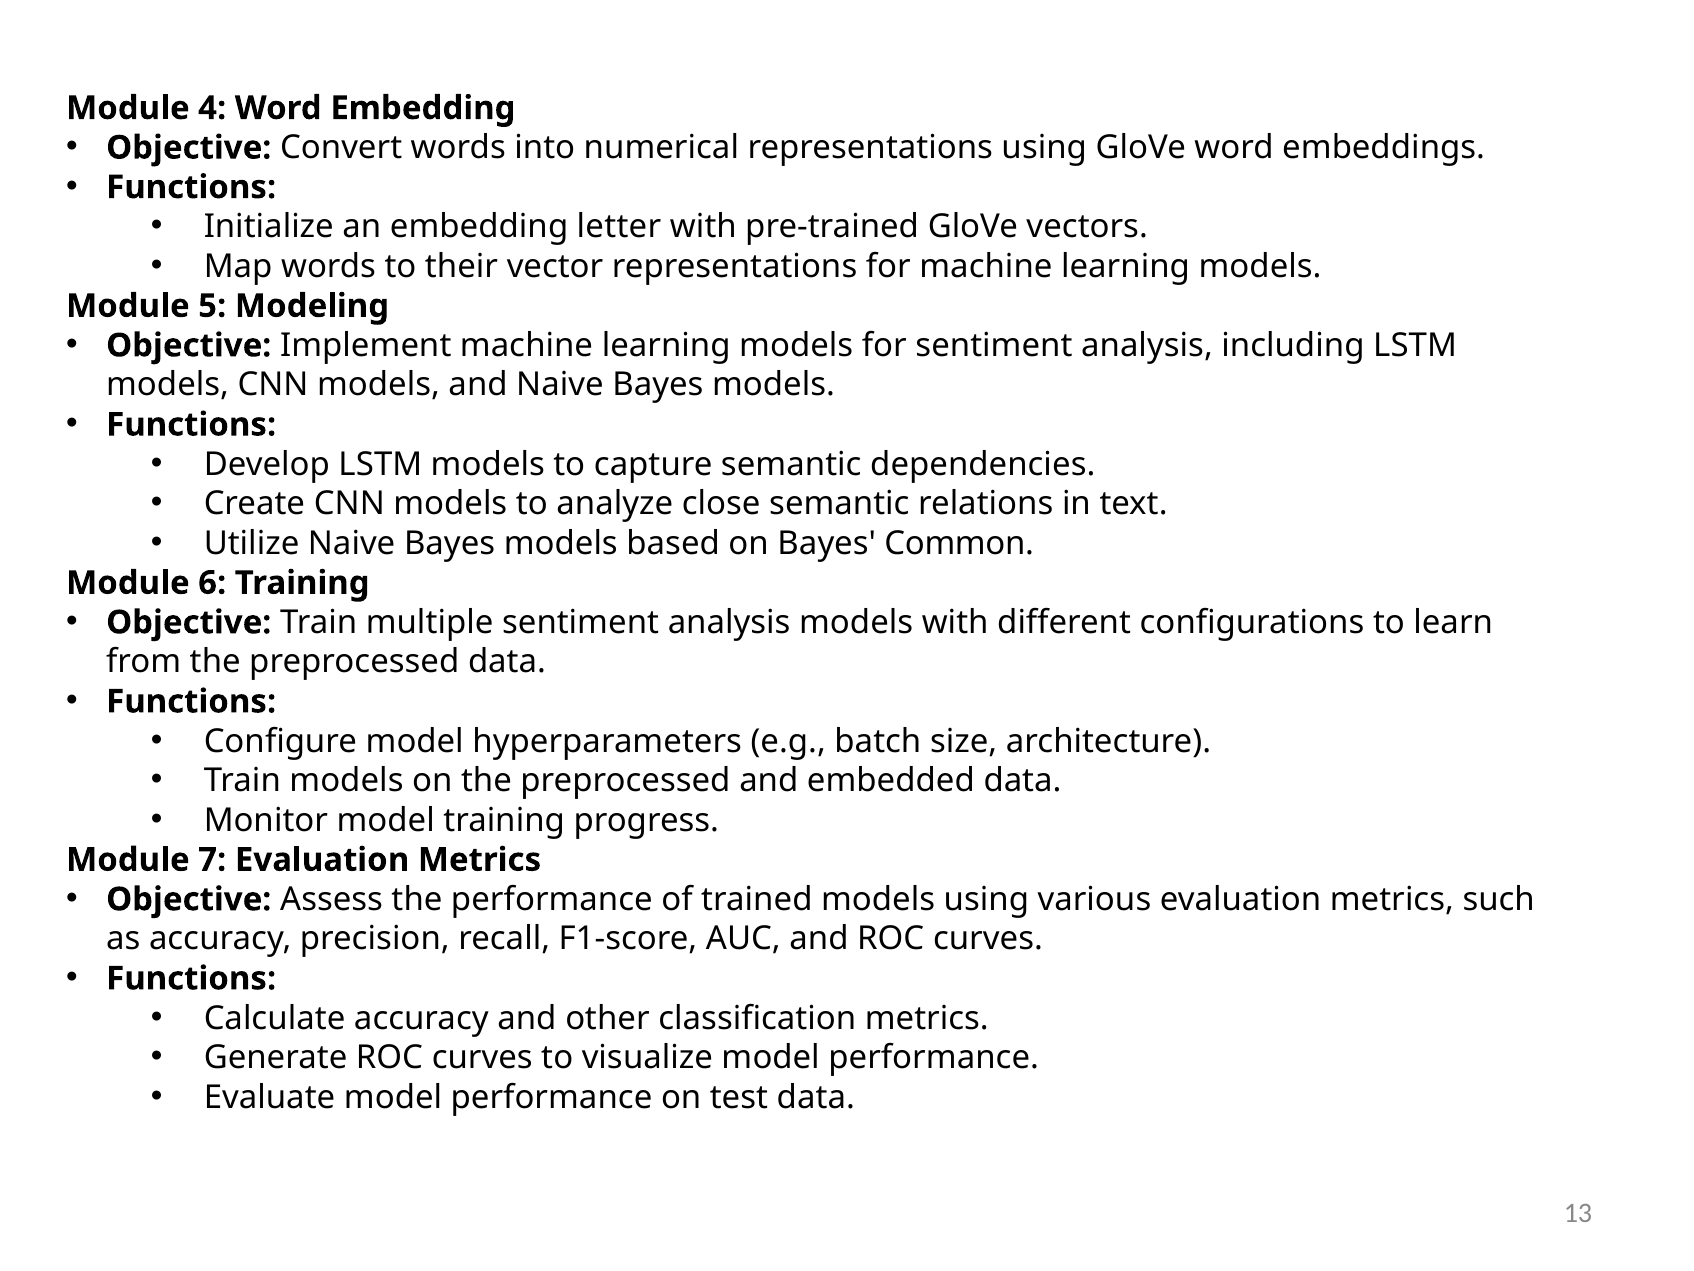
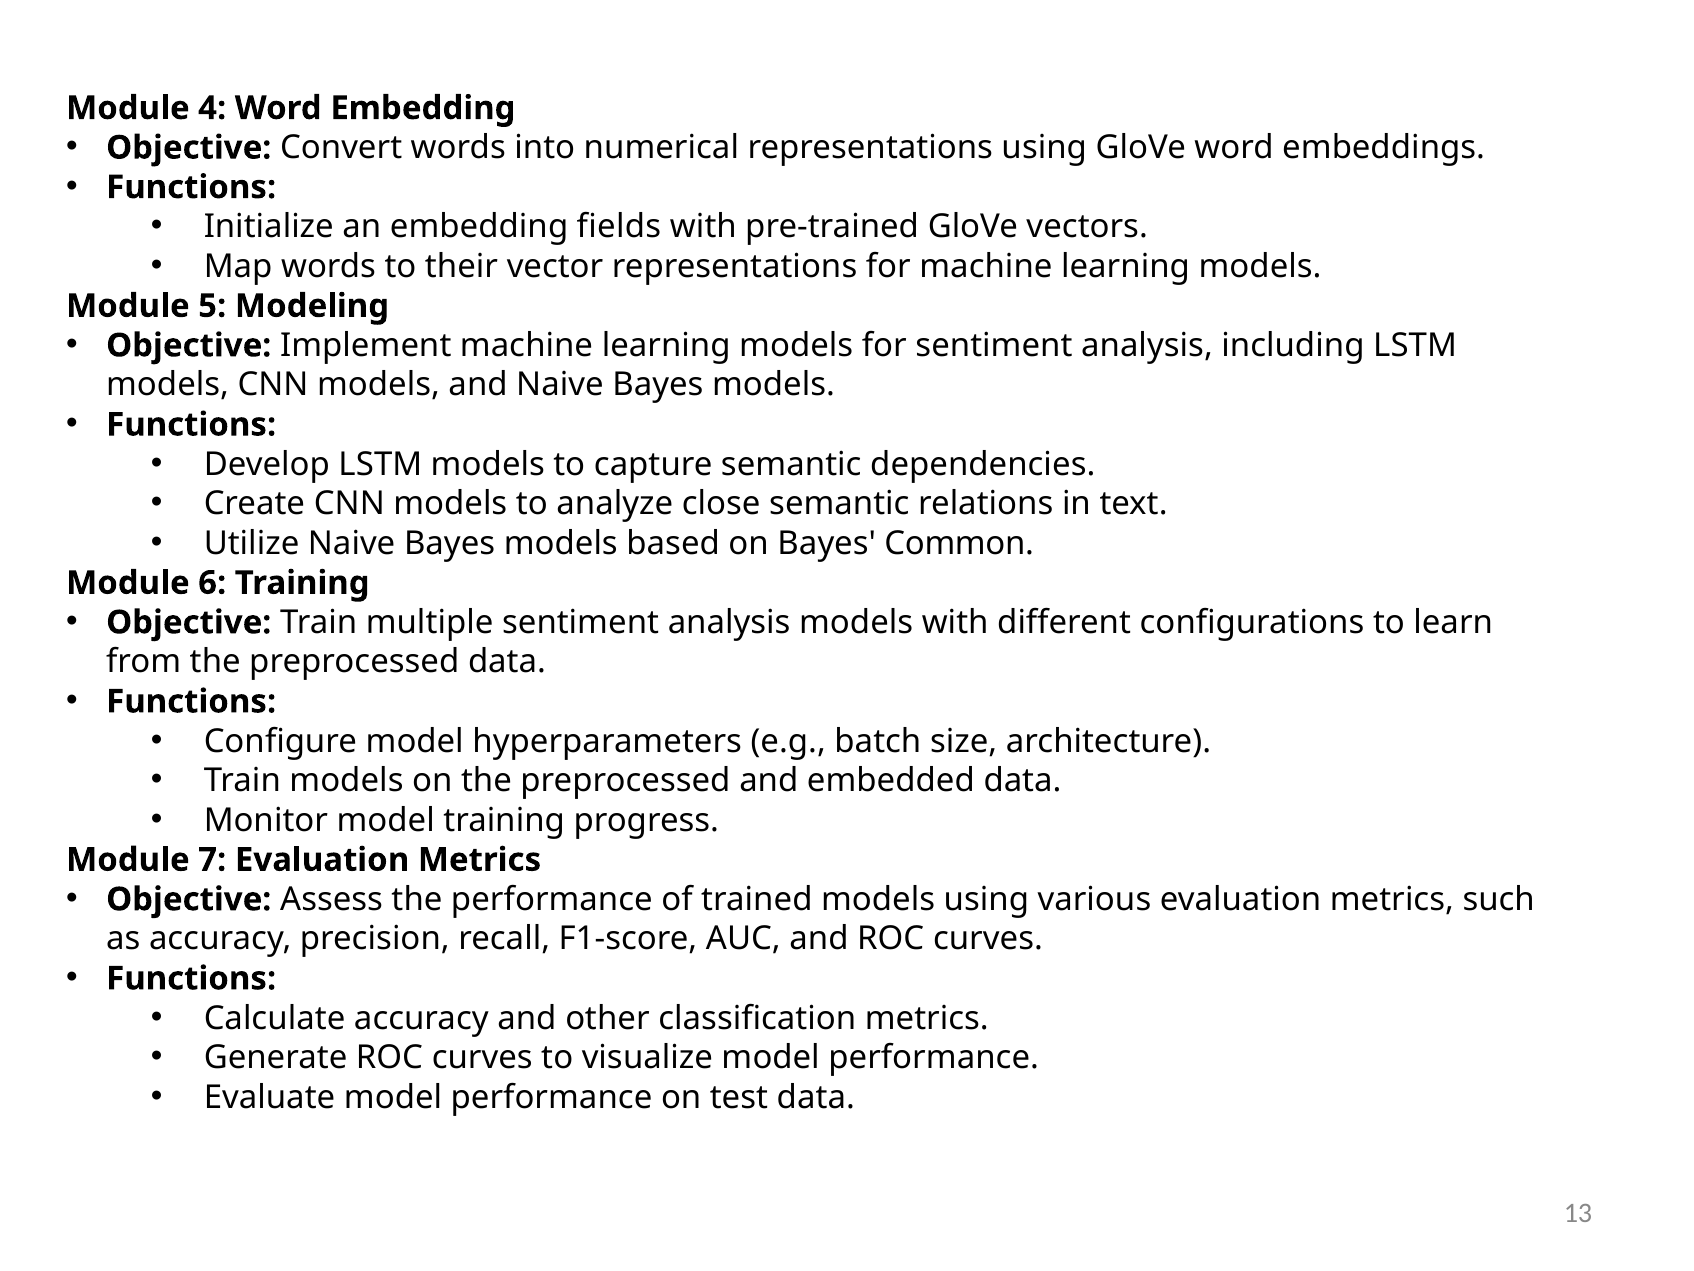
letter: letter -> fields
